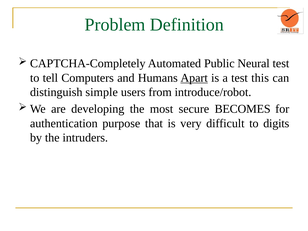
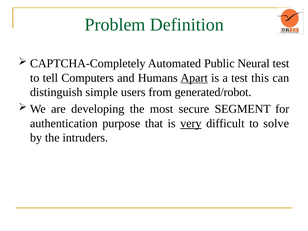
introduce/robot: introduce/robot -> generated/robot
BECOMES: BECOMES -> SEGMENT
very underline: none -> present
digits: digits -> solve
